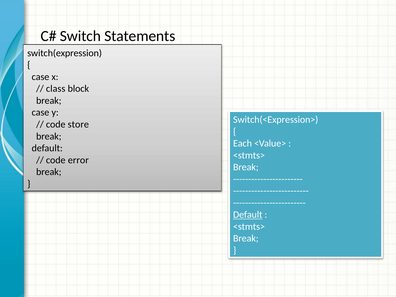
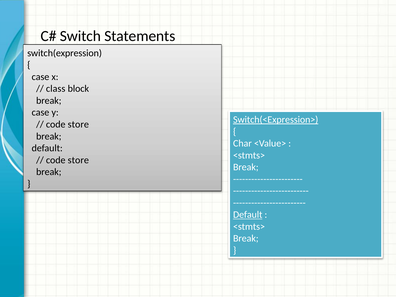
Switch(<Expression> underline: none -> present
Each: Each -> Char
error at (78, 160): error -> store
